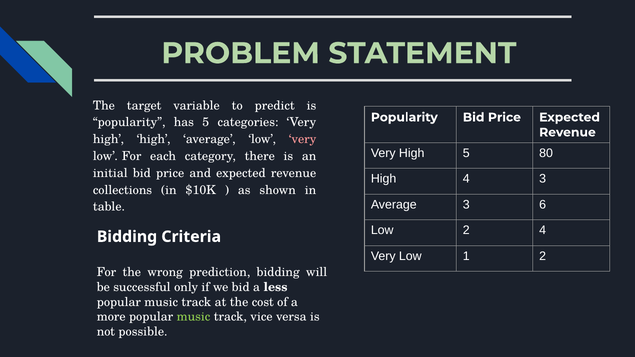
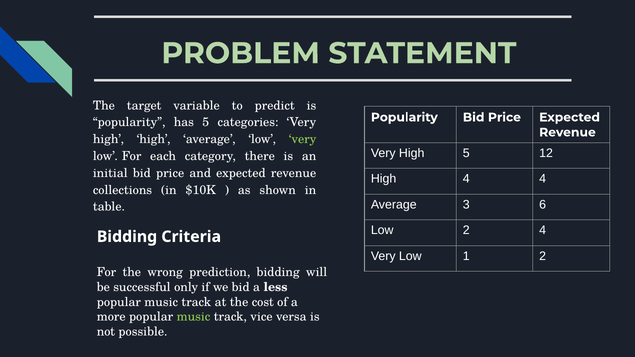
very at (303, 139) colour: pink -> light green
80: 80 -> 12
4 3: 3 -> 4
